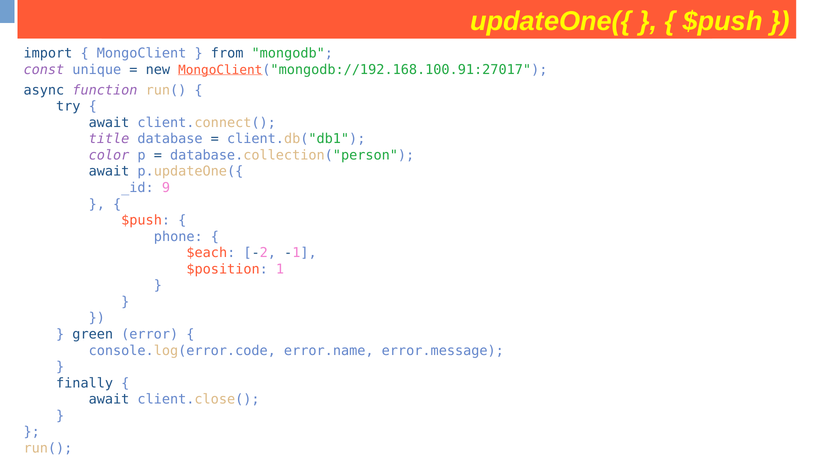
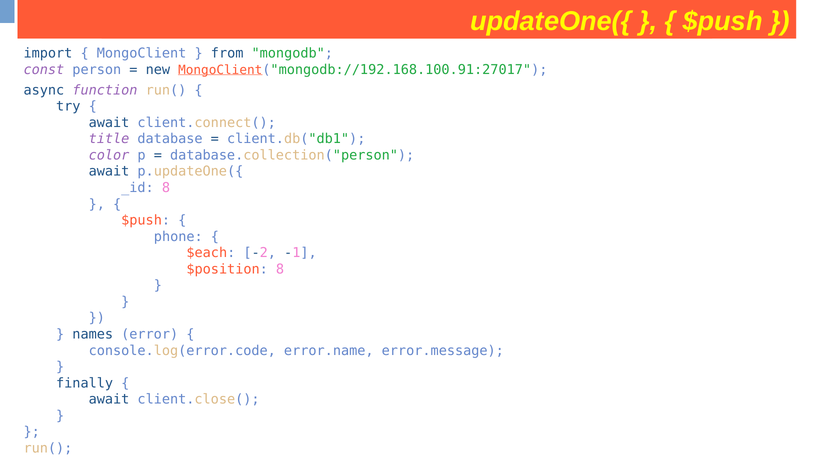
unique: unique -> person
_id 9: 9 -> 8
$position 1: 1 -> 8
green: green -> names
